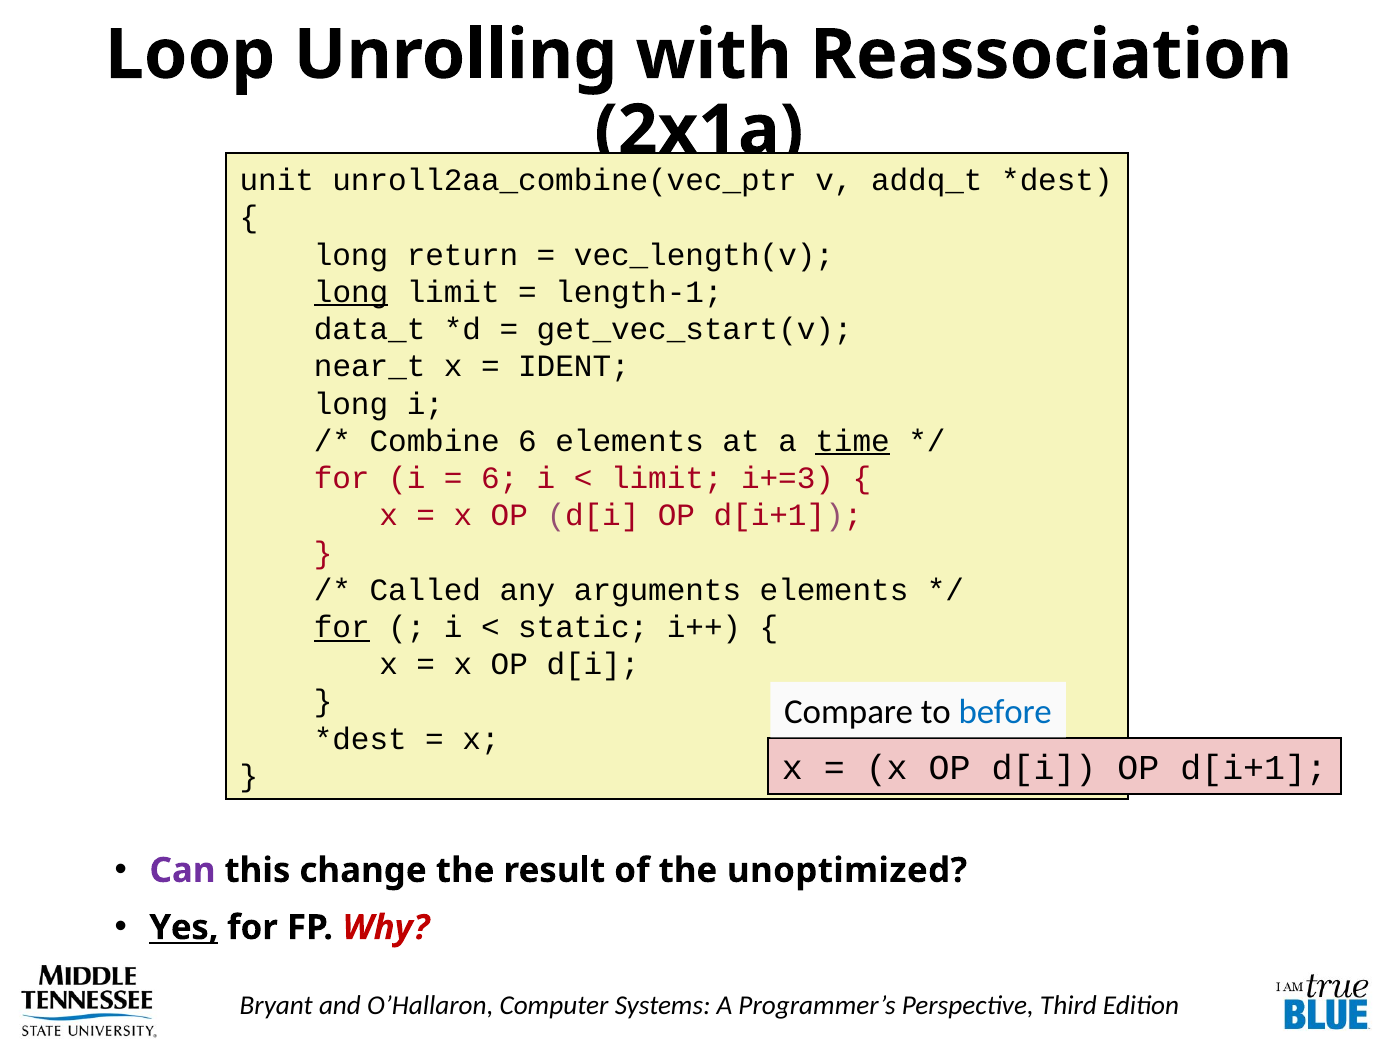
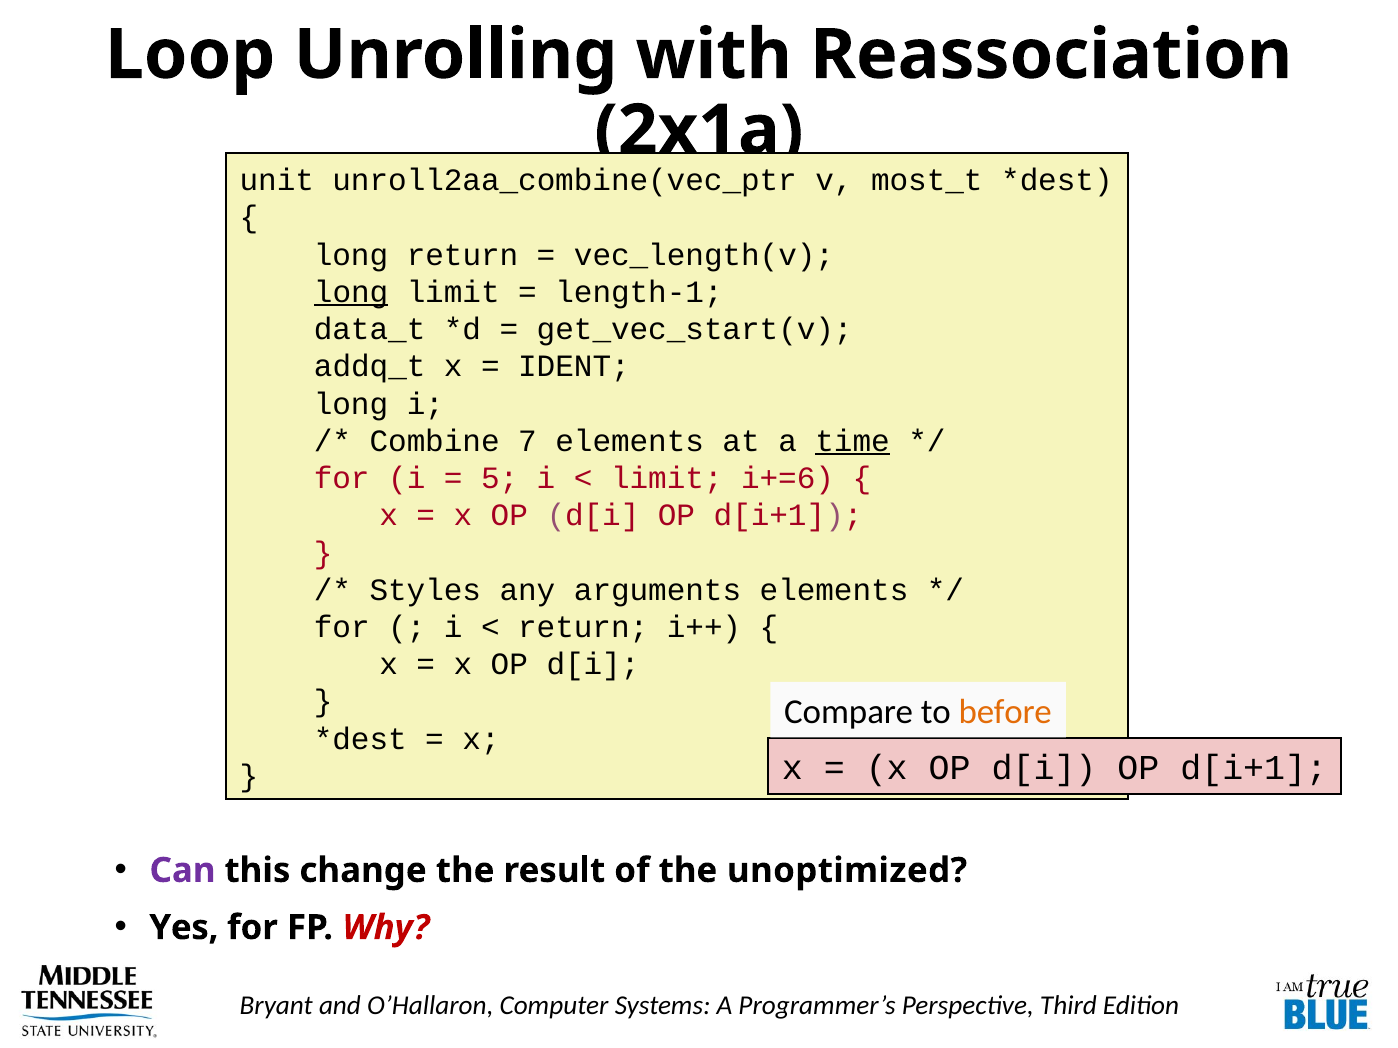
addq_t: addq_t -> most_t
near_t: near_t -> addq_t
Combine 6: 6 -> 7
6 at (500, 479): 6 -> 5
i+=3: i+=3 -> i+=6
Called: Called -> Styles
for at (342, 628) underline: present -> none
static at (583, 628): static -> return
before colour: blue -> orange
Yes underline: present -> none
